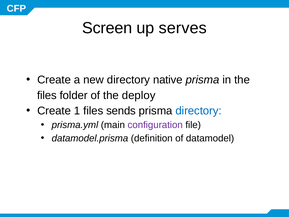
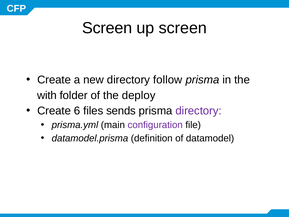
up serves: serves -> screen
native: native -> follow
files at (47, 95): files -> with
1: 1 -> 6
directory at (199, 111) colour: blue -> purple
